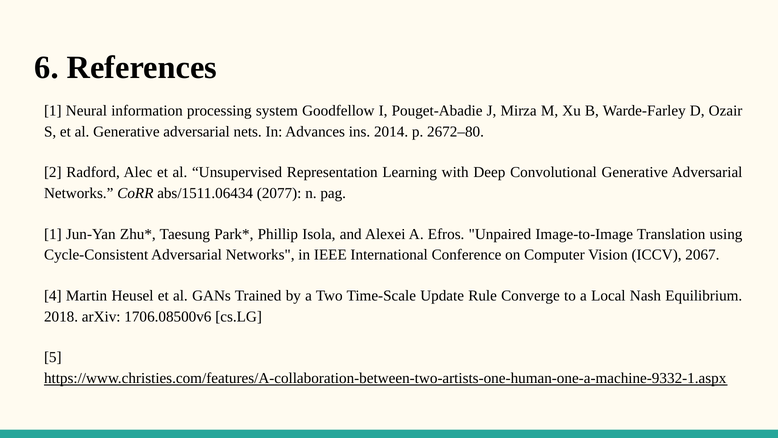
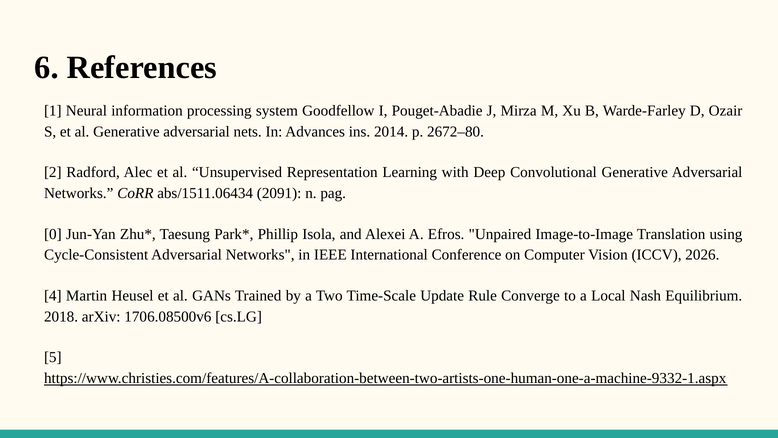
2077: 2077 -> 2091
1 at (53, 234): 1 -> 0
2067: 2067 -> 2026
